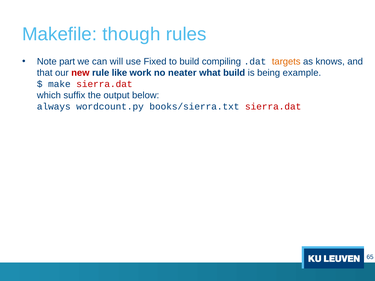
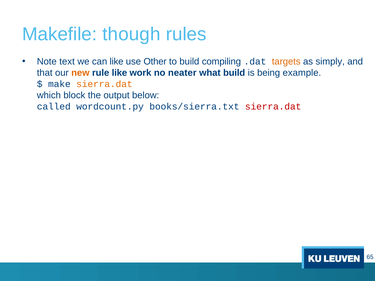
part: part -> text
can will: will -> like
Fixed: Fixed -> Other
knows: knows -> simply
new colour: red -> orange
sierra.dat at (104, 84) colour: red -> orange
suffix: suffix -> block
always: always -> called
